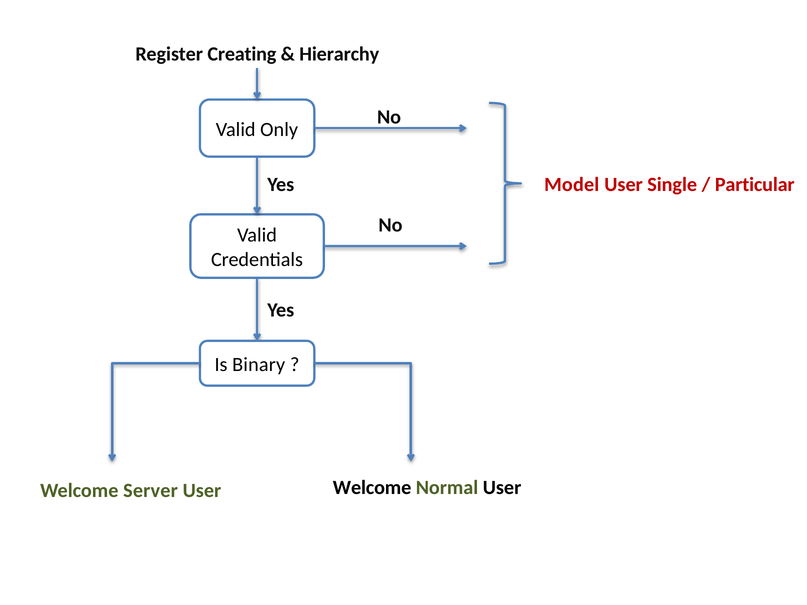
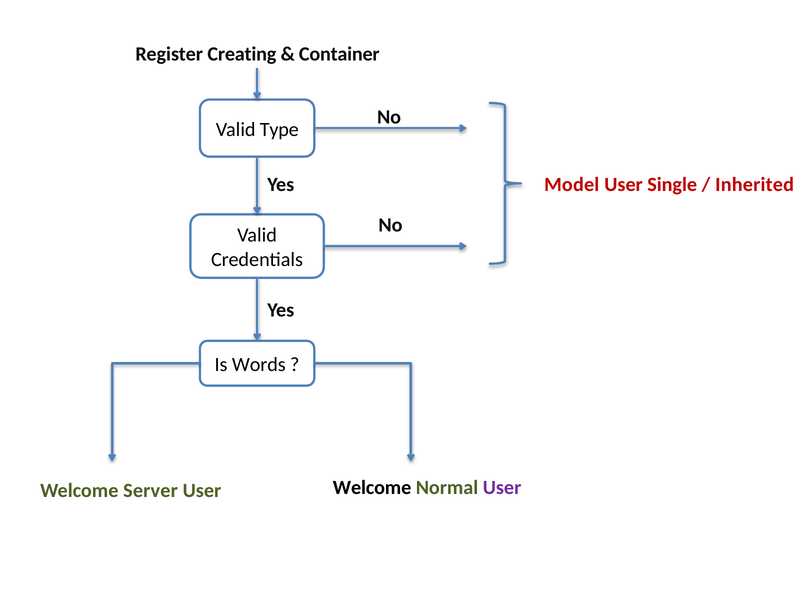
Hierarchy: Hierarchy -> Container
Only: Only -> Type
Particular: Particular -> Inherited
Binary: Binary -> Words
User at (502, 488) colour: black -> purple
